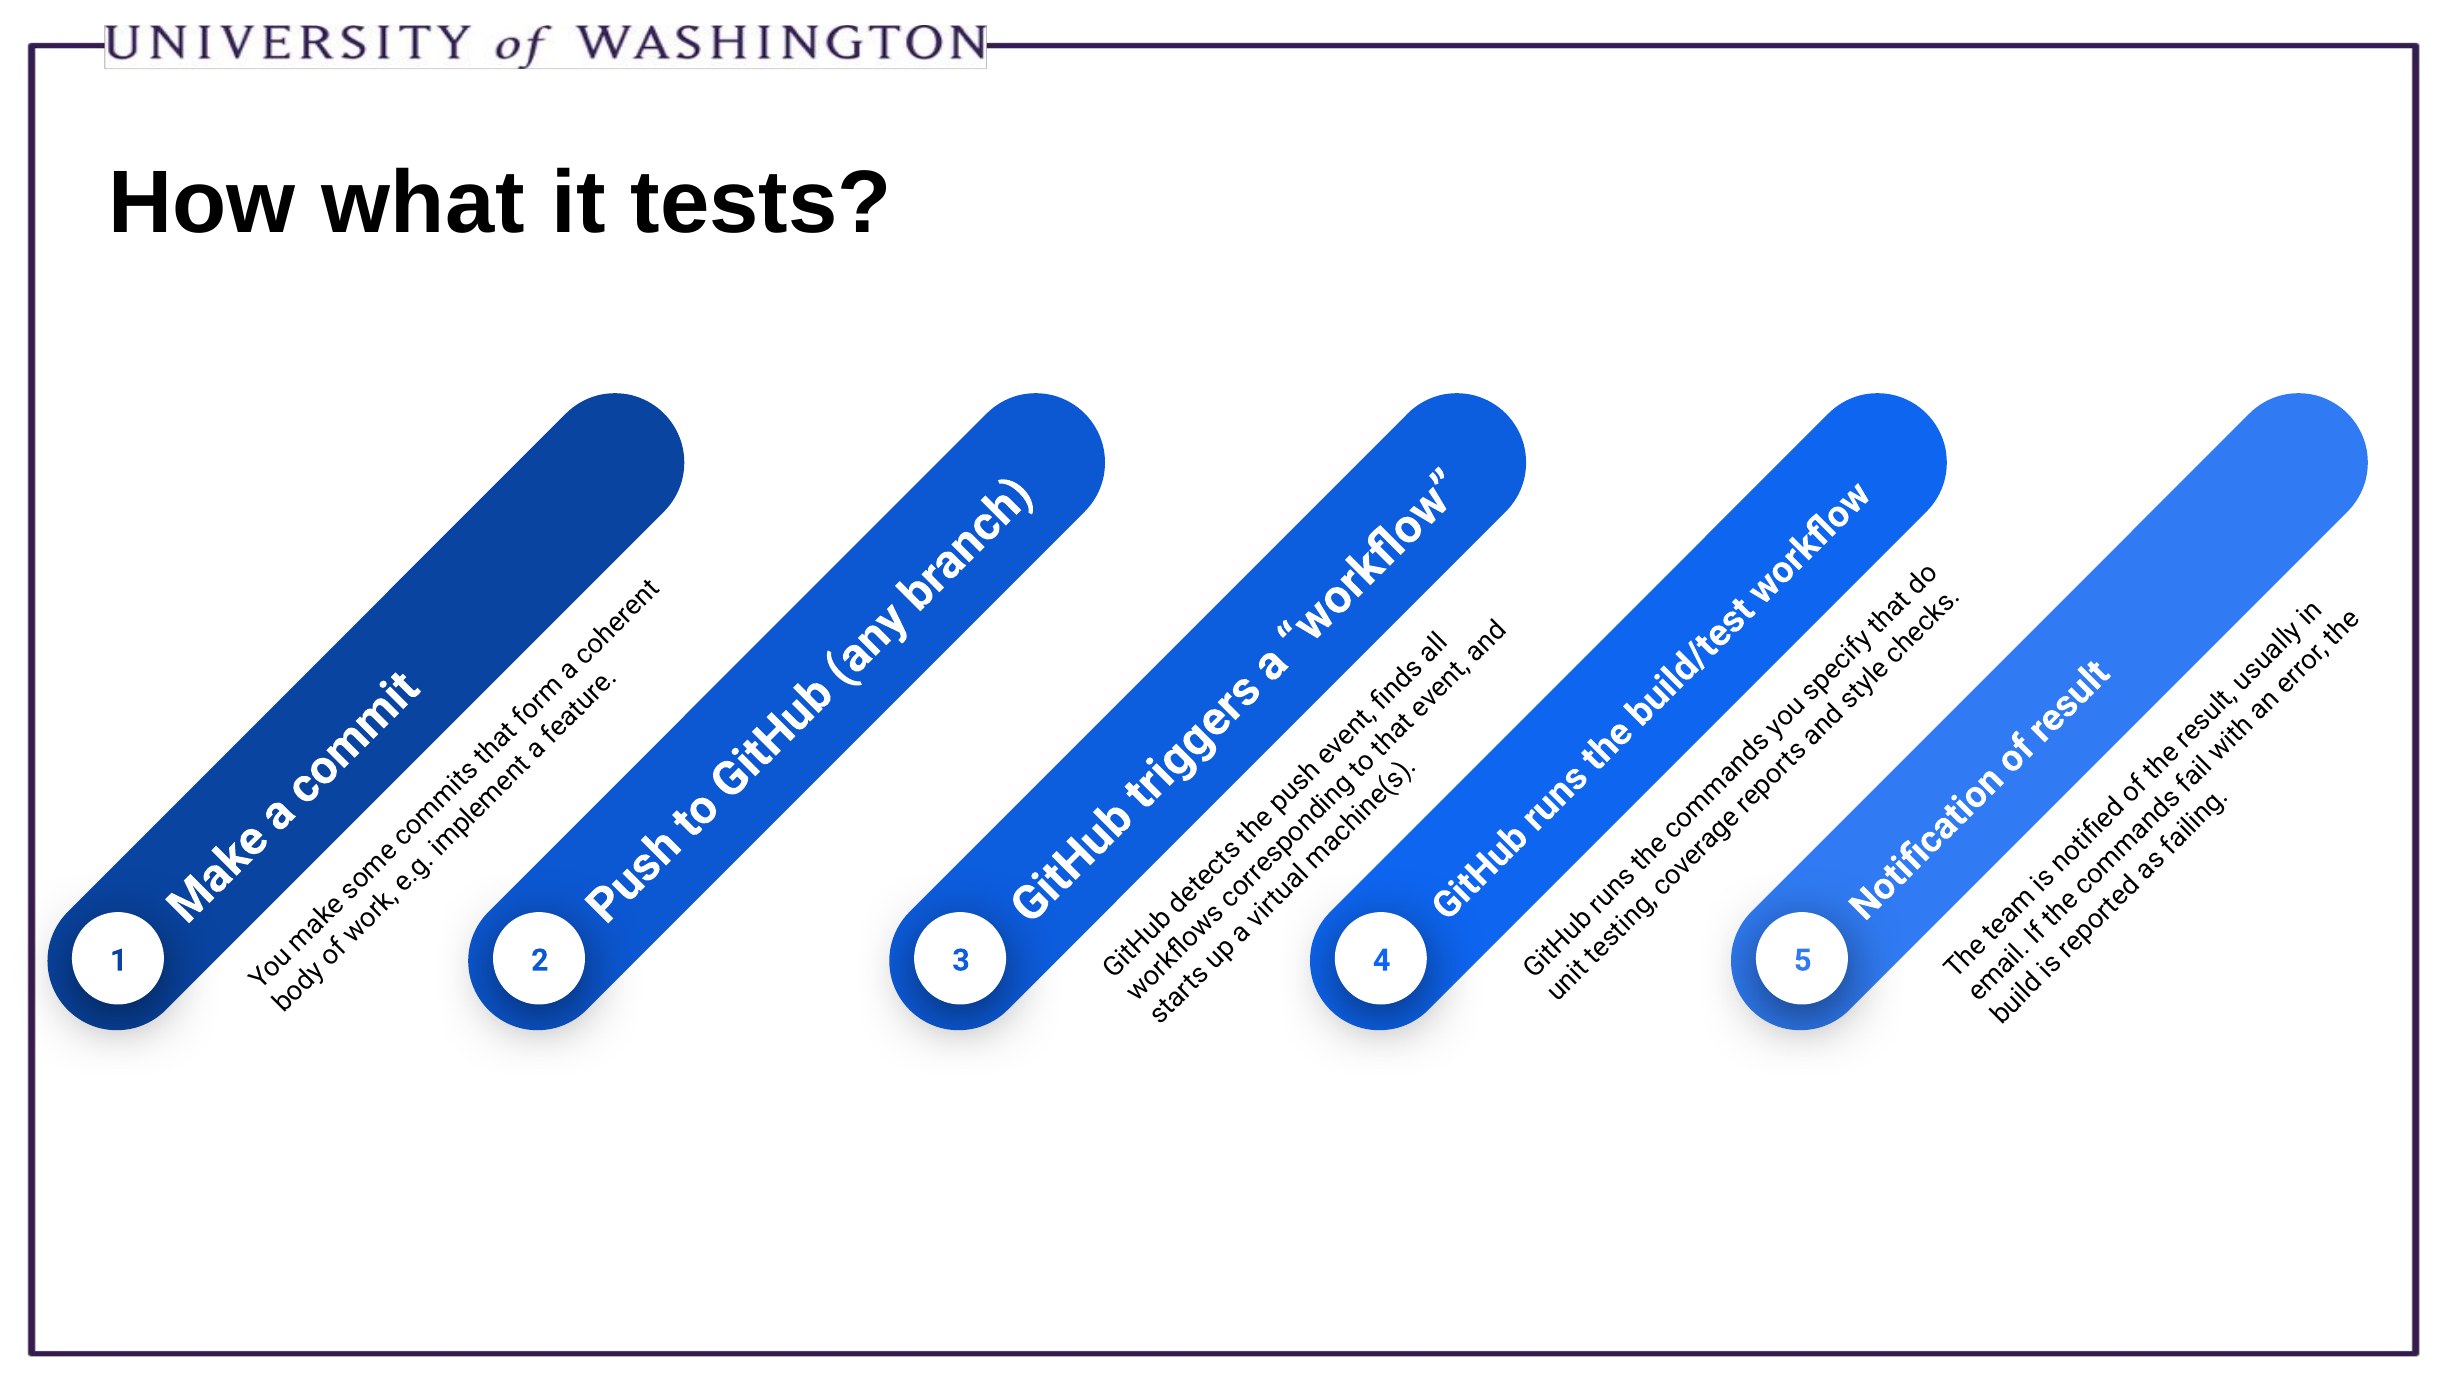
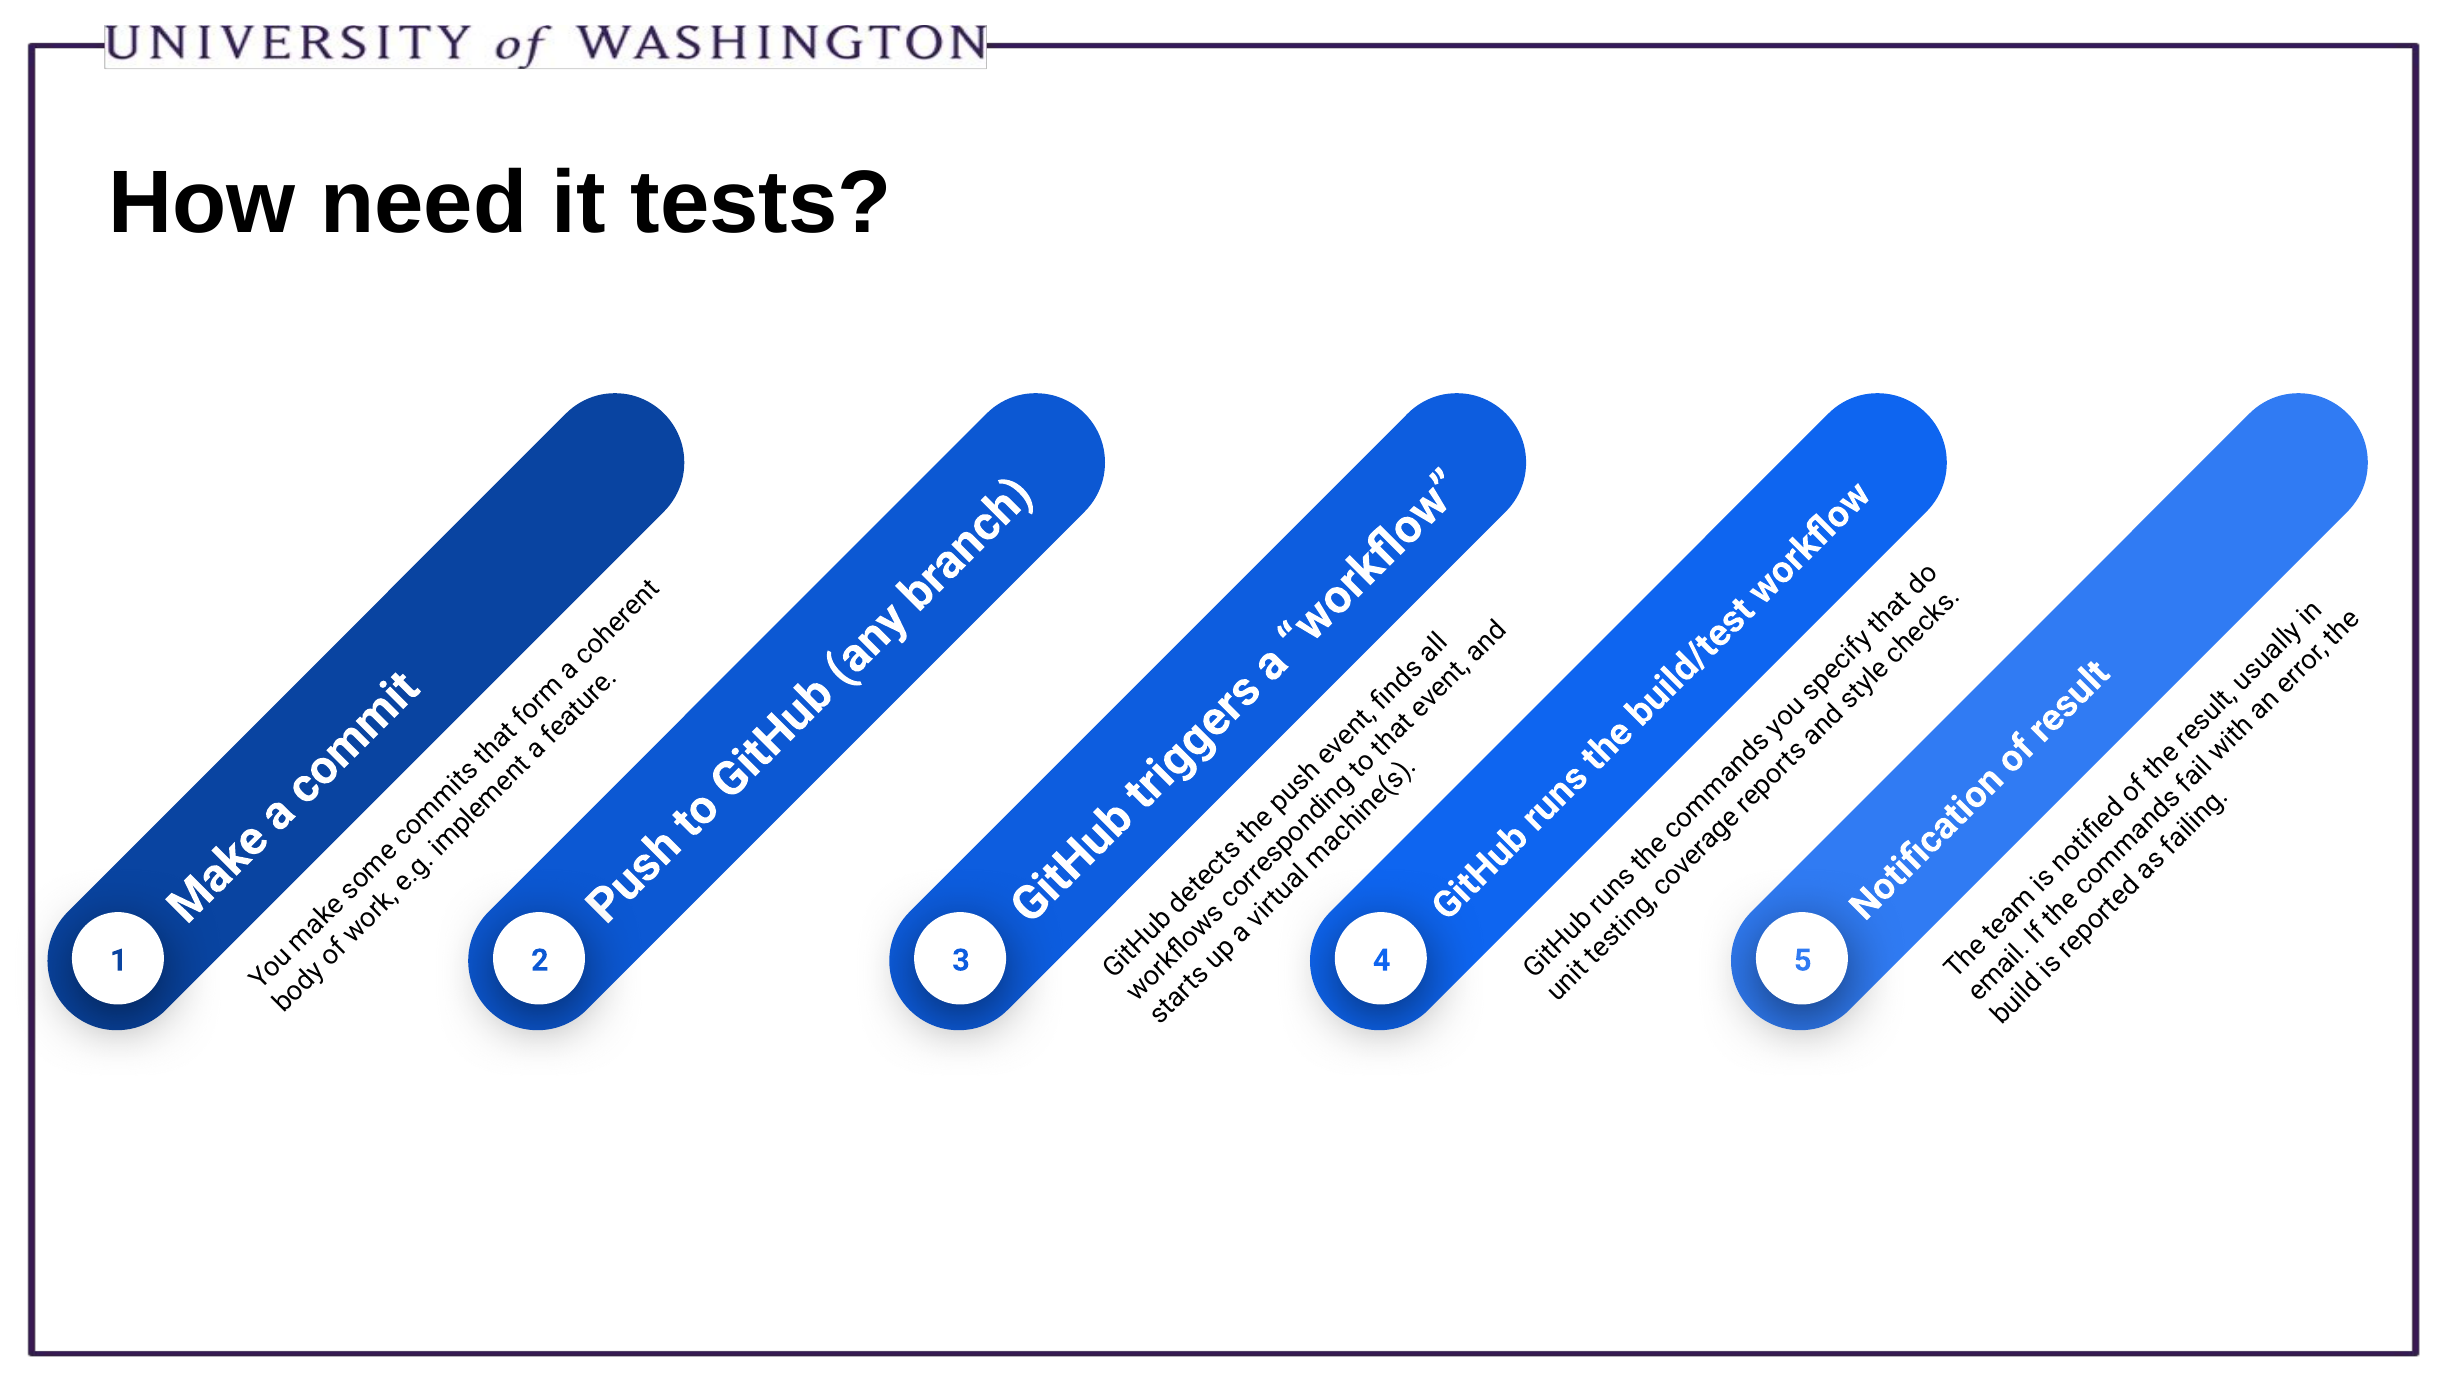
what: what -> need
